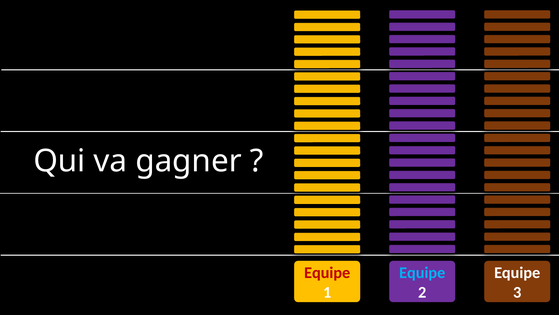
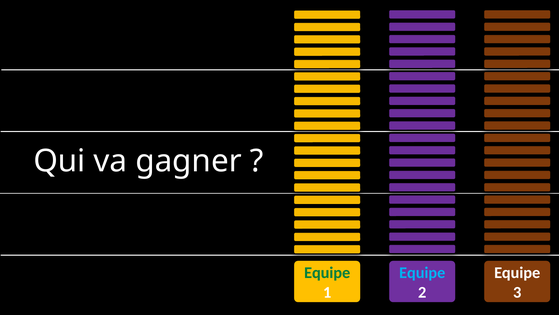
Equipe at (327, 272) colour: red -> green
